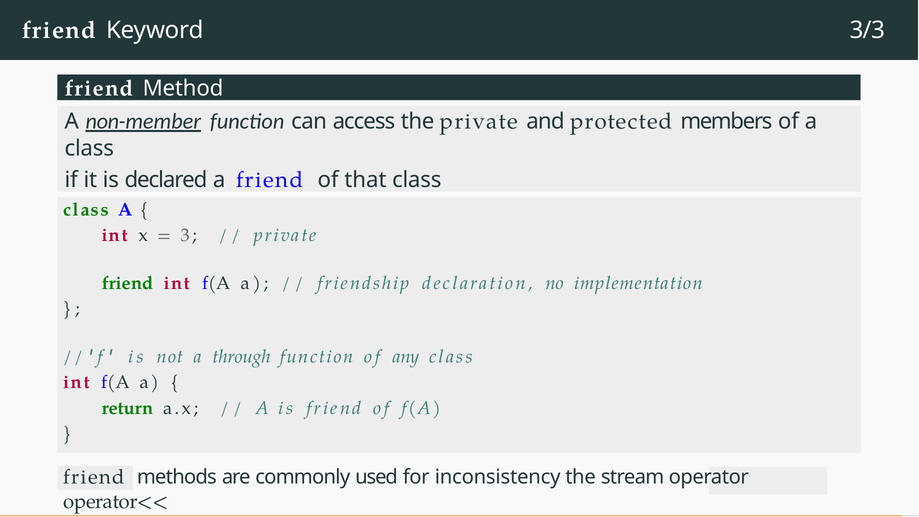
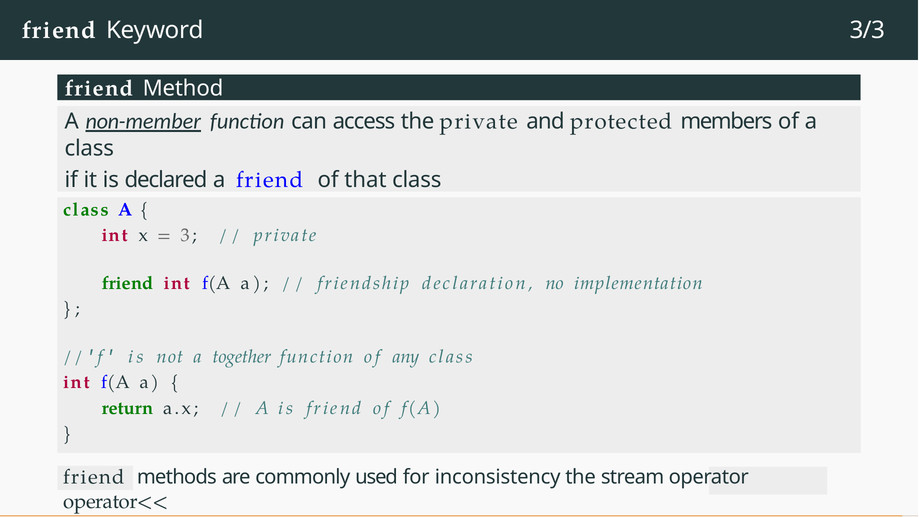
through: through -> together
